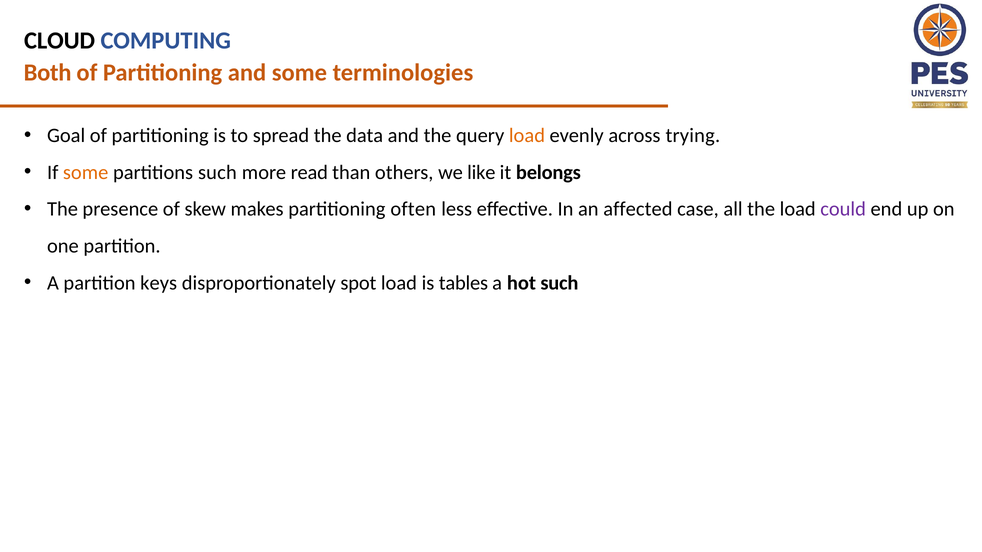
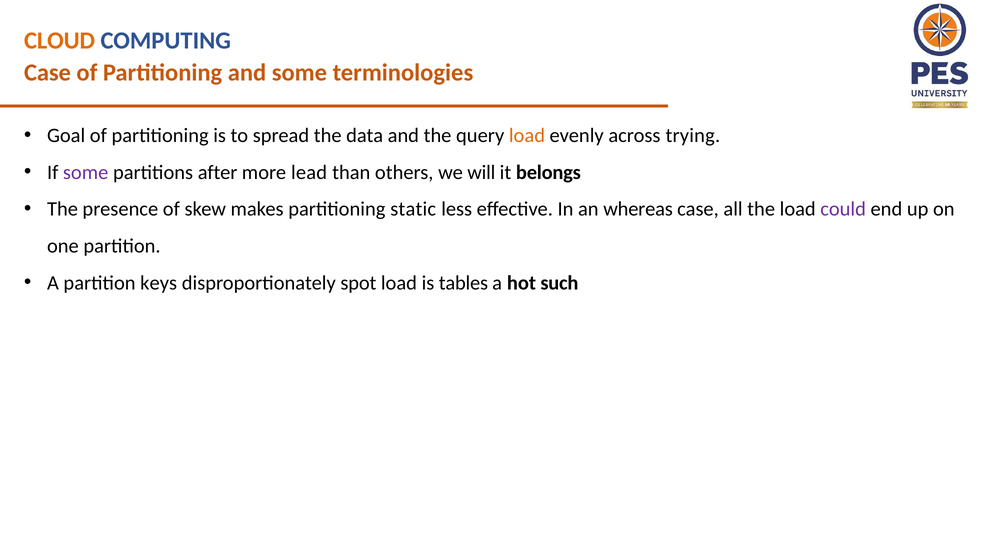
CLOUD colour: black -> orange
Both at (48, 73): Both -> Case
some at (86, 172) colour: orange -> purple
partitions such: such -> after
read: read -> lead
like: like -> will
often: often -> static
affected: affected -> whereas
